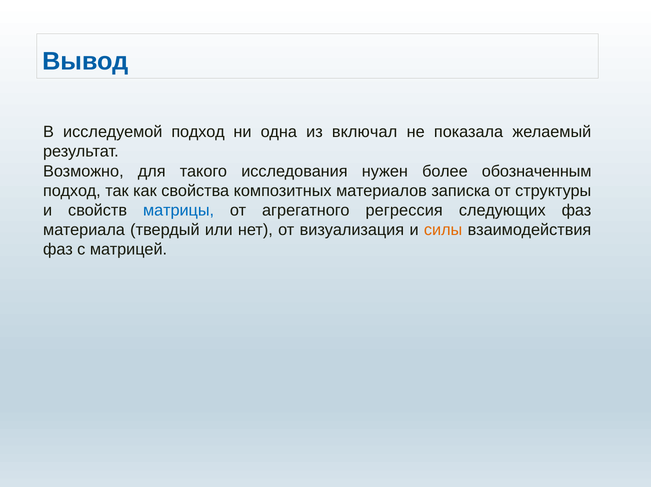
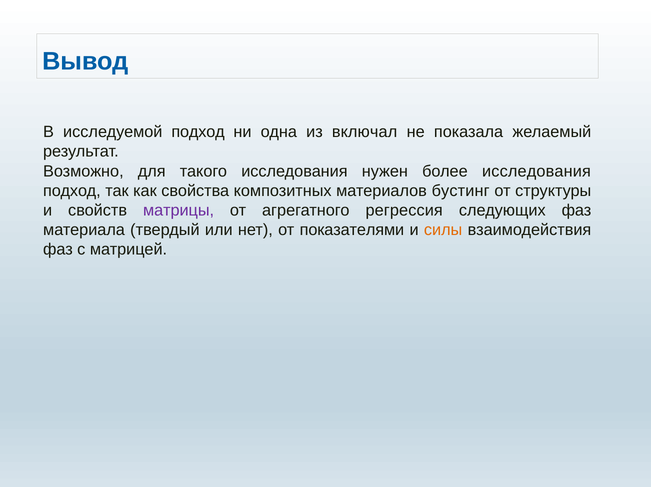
более обозначенным: обозначенным -> исследования
записка: записка -> бустинг
матрицы colour: blue -> purple
визуализация: визуализация -> показателями
